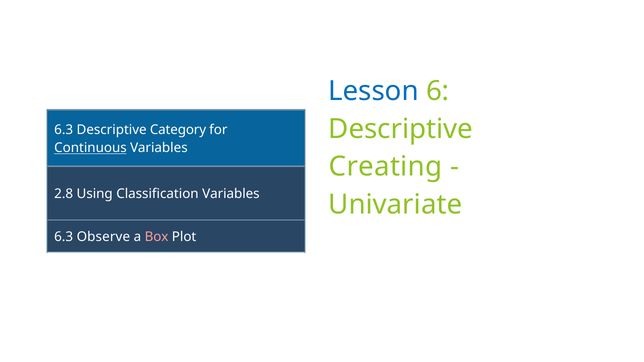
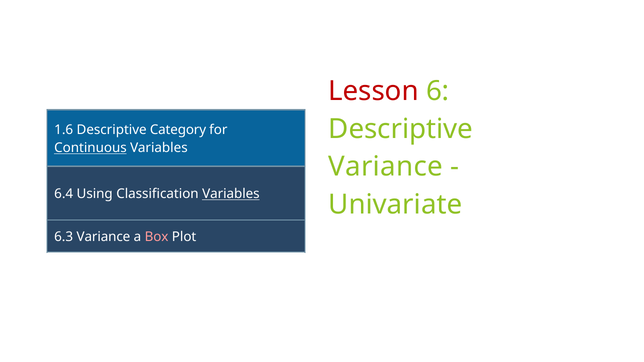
Lesson colour: blue -> red
6.3 at (64, 130): 6.3 -> 1.6
Creating at (386, 167): Creating -> Variance
2.8: 2.8 -> 6.4
Variables at (231, 194) underline: none -> present
6.3 Observe: Observe -> Variance
